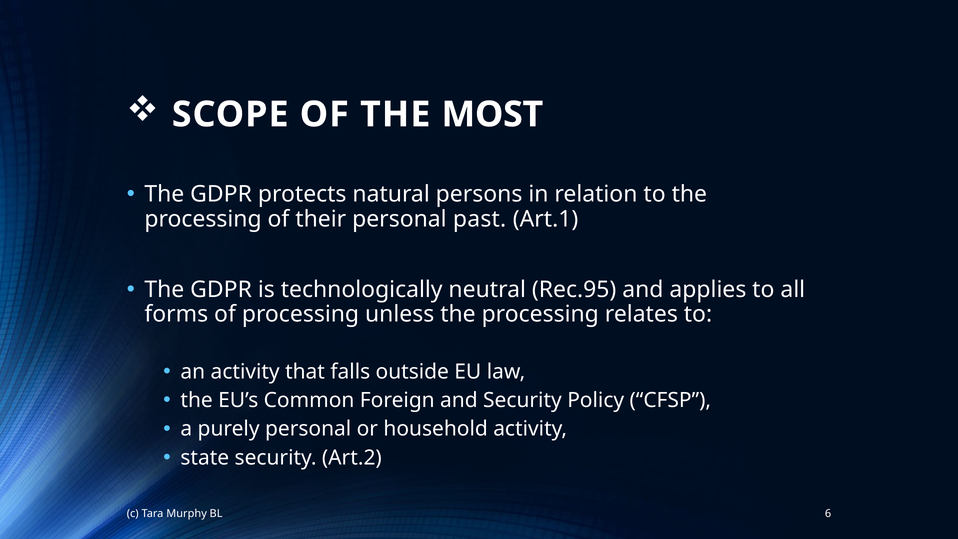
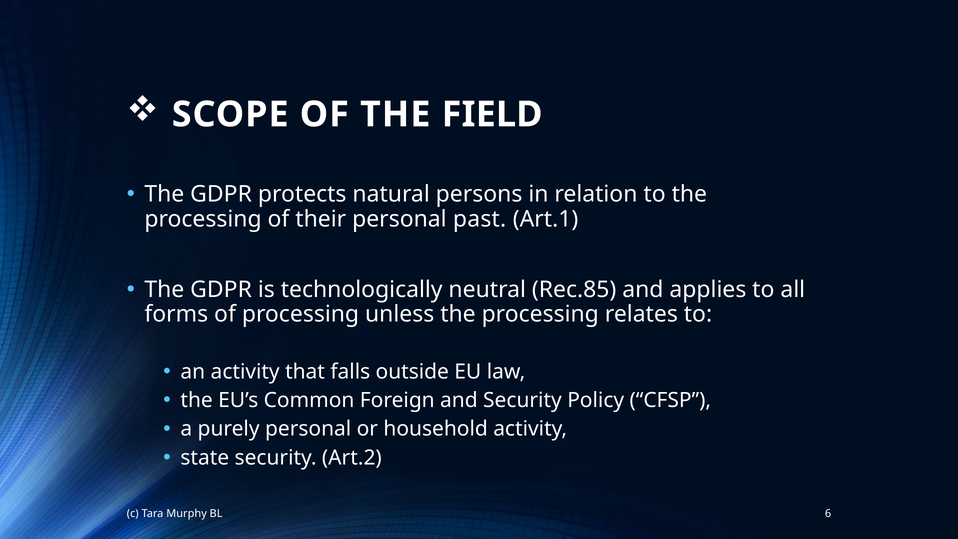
MOST: MOST -> FIELD
Rec.95: Rec.95 -> Rec.85
